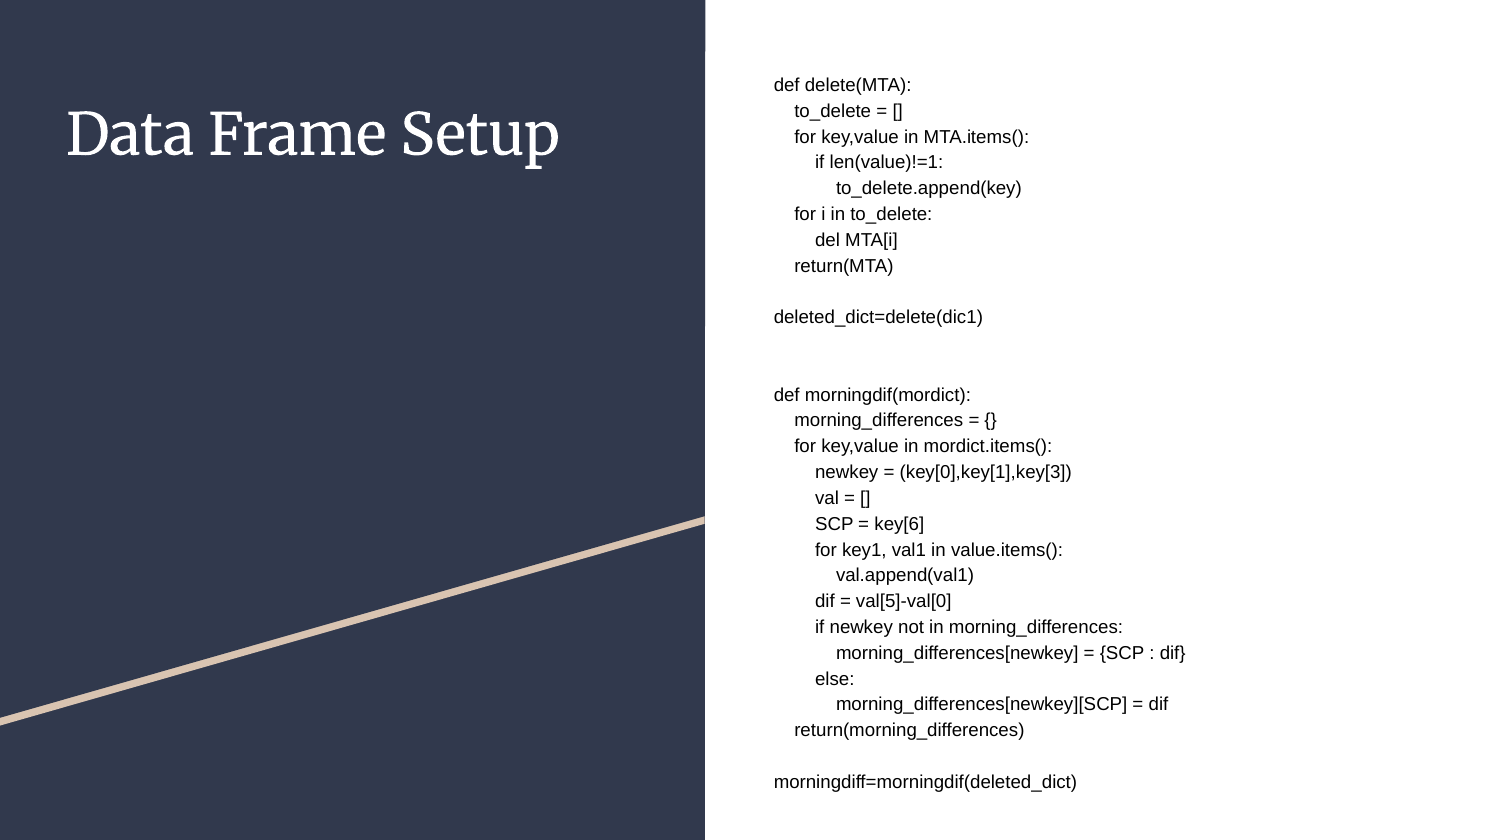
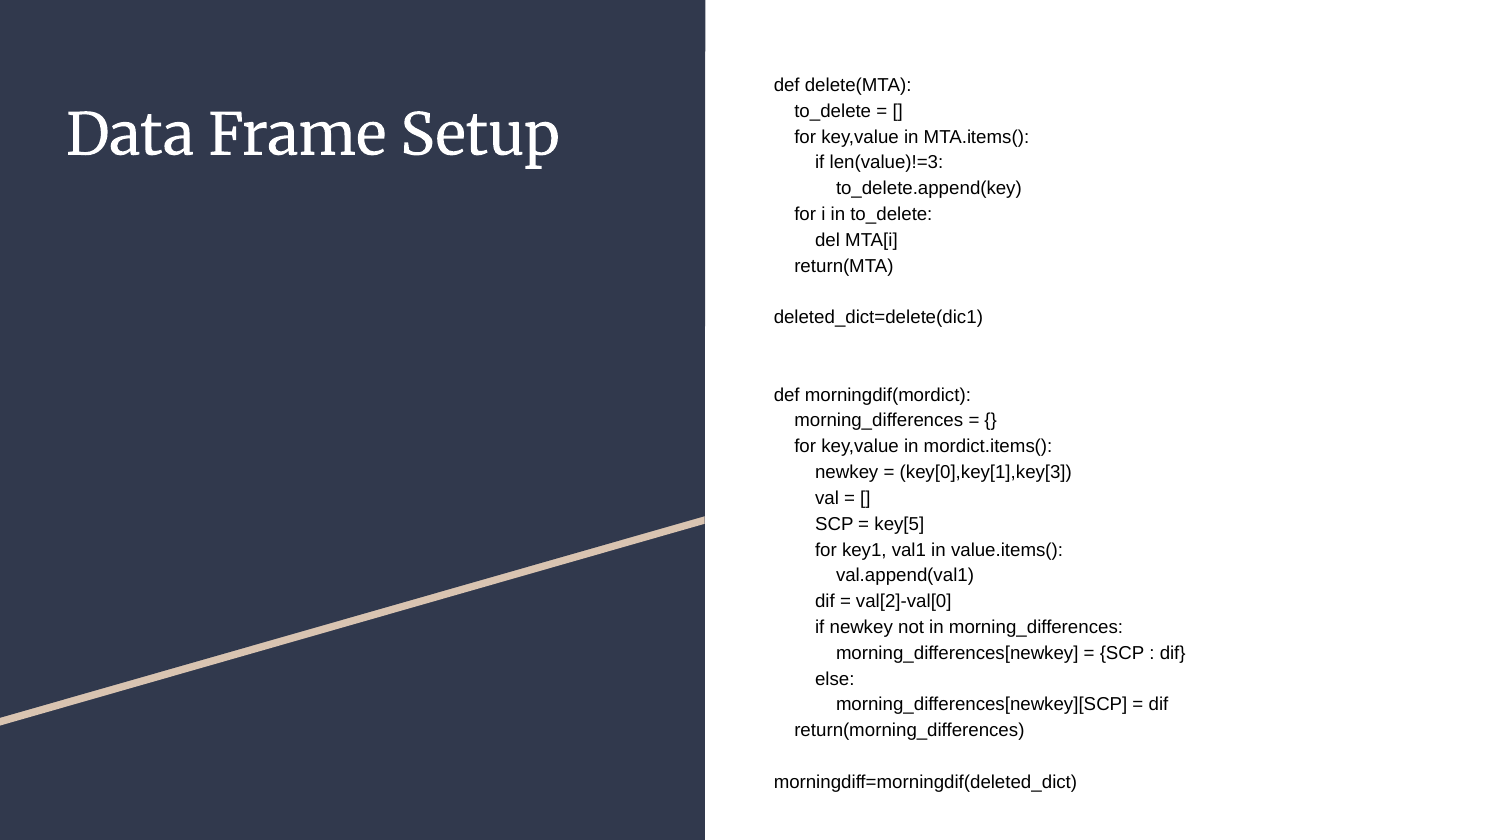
len(value)!=1: len(value)!=1 -> len(value)!=3
key[6: key[6 -> key[5
val[5]-val[0: val[5]-val[0 -> val[2]-val[0
